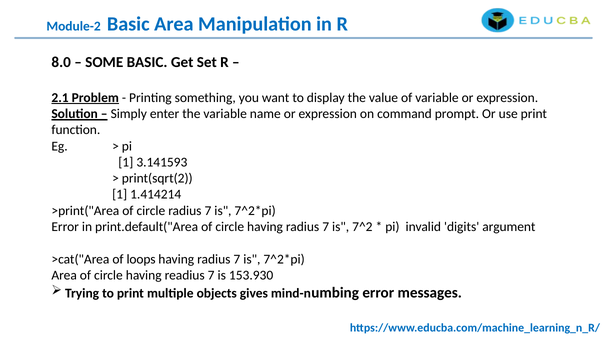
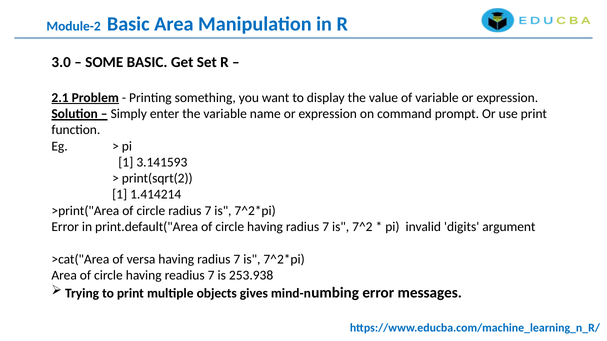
8.0: 8.0 -> 3.0
loops: loops -> versa
153.930: 153.930 -> 253.938
